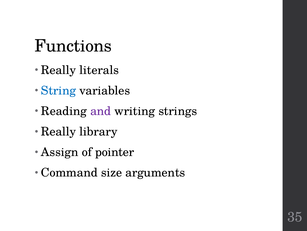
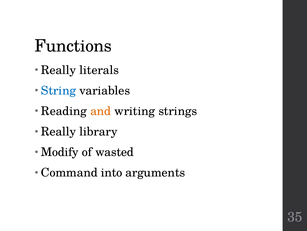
and colour: purple -> orange
Assign: Assign -> Modify
pointer: pointer -> wasted
size: size -> into
